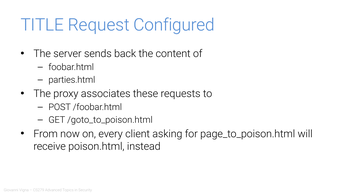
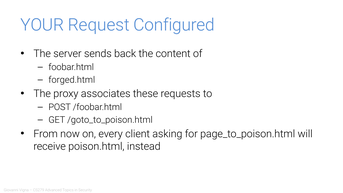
TITLE: TITLE -> YOUR
parties.html: parties.html -> forged.html
